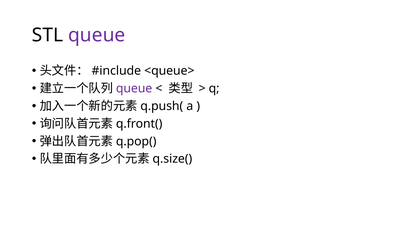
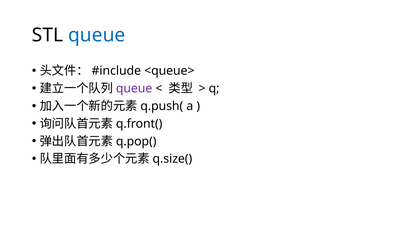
queue at (97, 35) colour: purple -> blue
